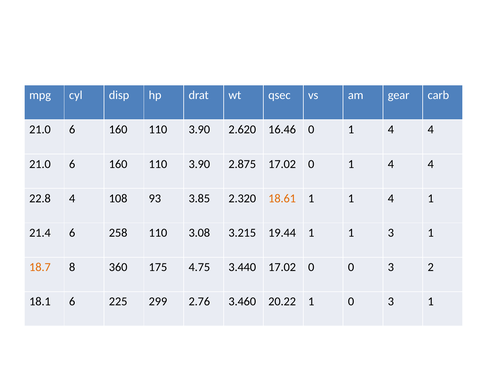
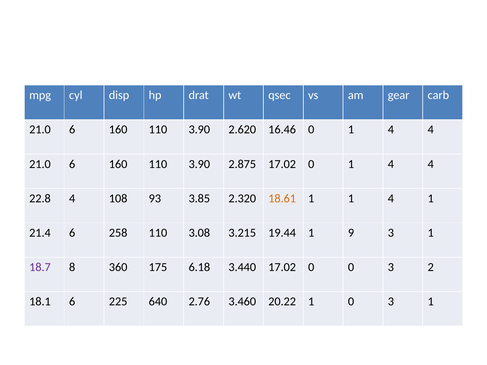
19.44 1 1: 1 -> 9
18.7 colour: orange -> purple
4.75: 4.75 -> 6.18
299: 299 -> 640
